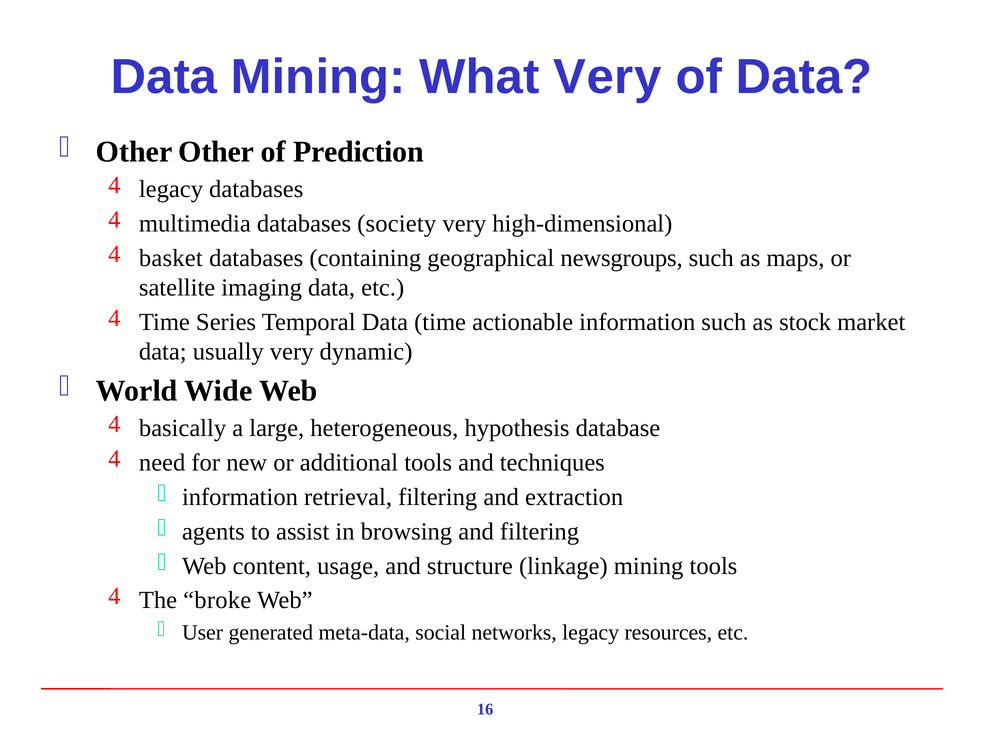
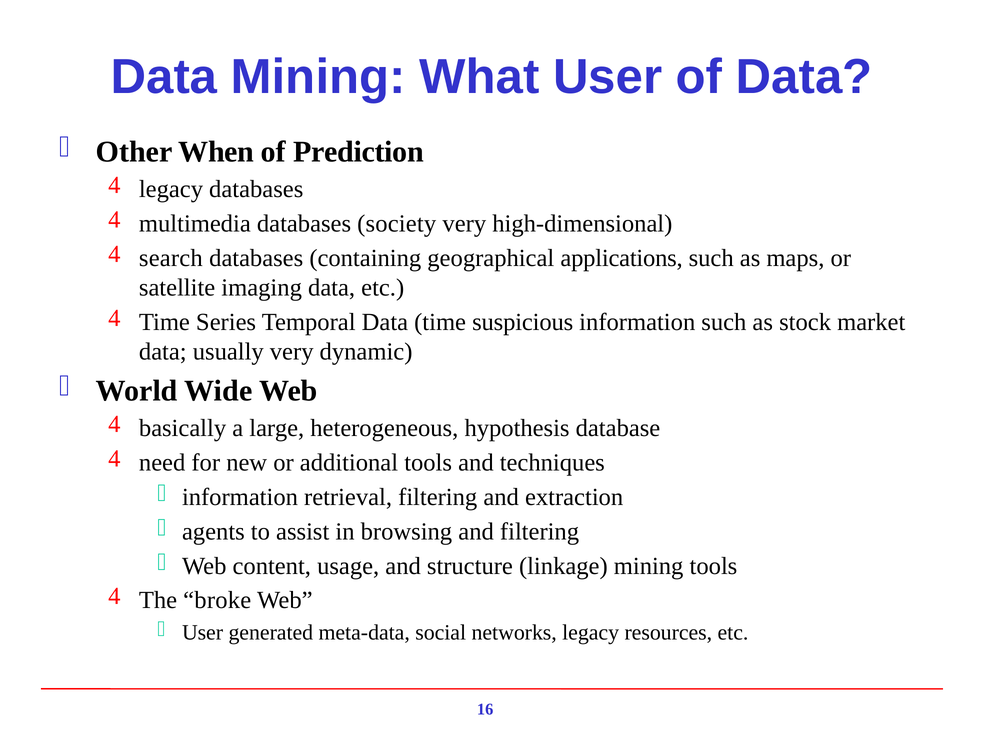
What Very: Very -> User
Other Other: Other -> When
basket: basket -> search
newsgroups: newsgroups -> applications
actionable: actionable -> suspicious
